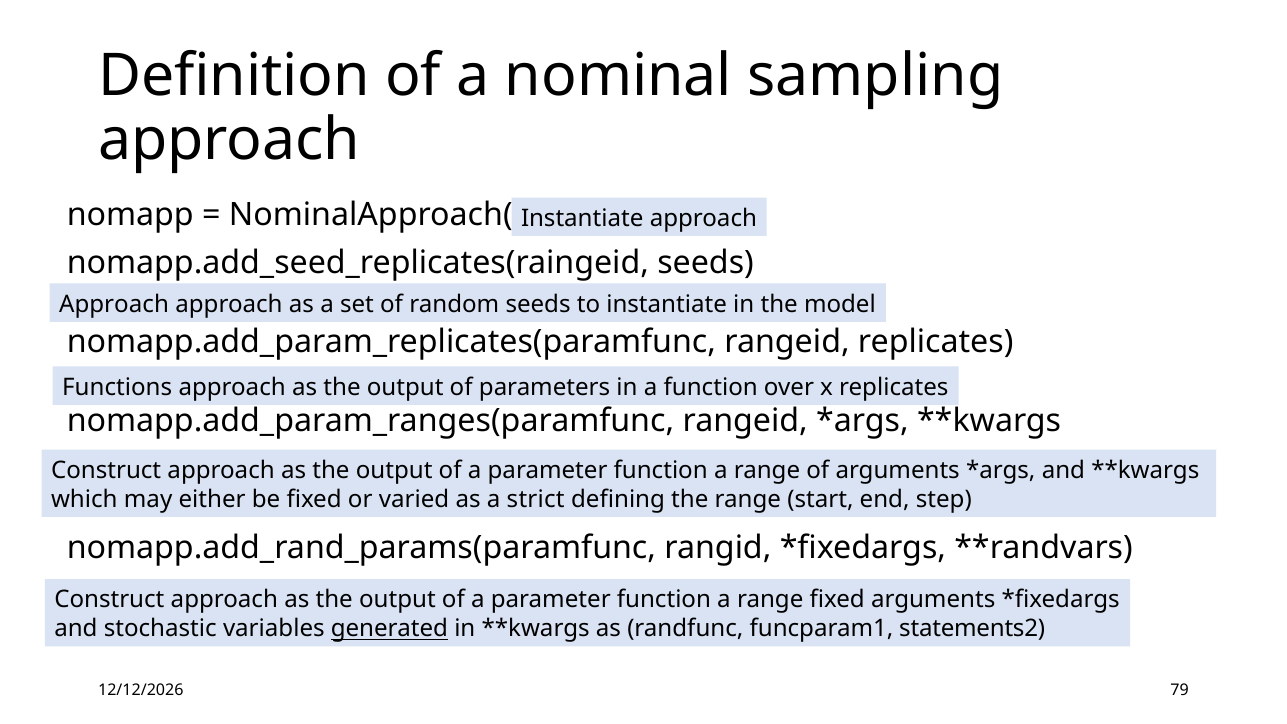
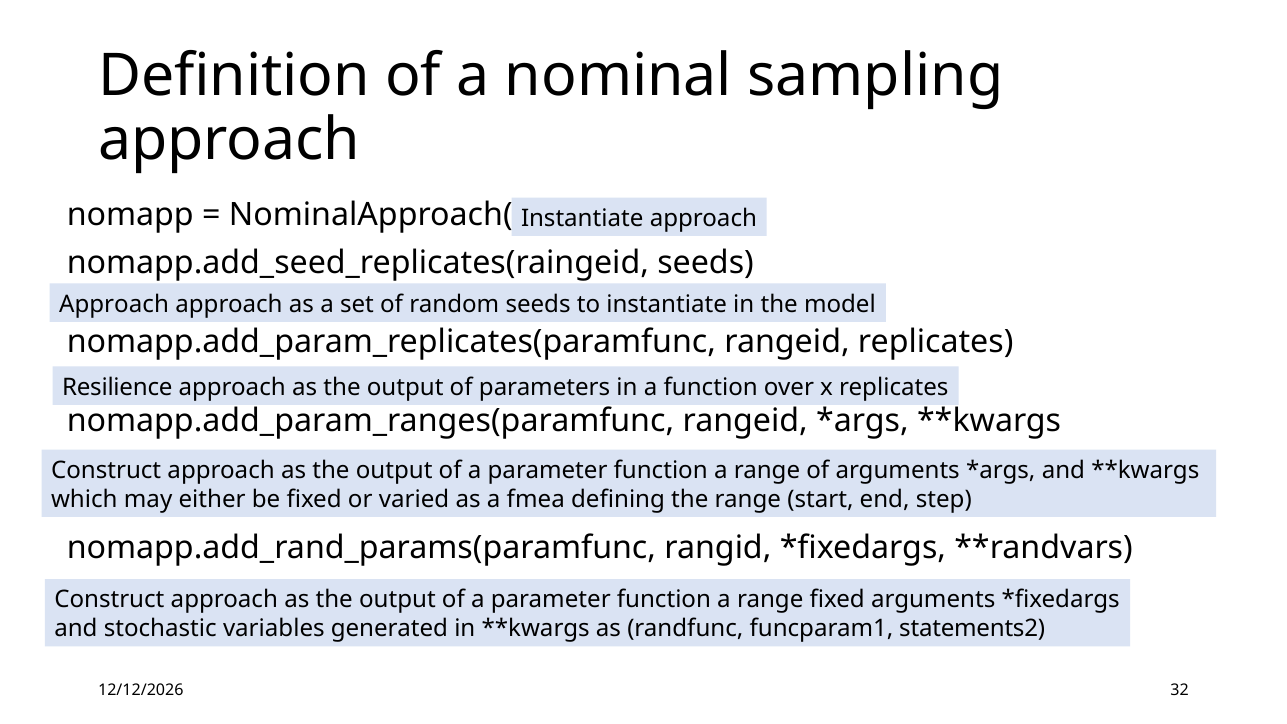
Functions: Functions -> Resilience
strict: strict -> fmea
generated underline: present -> none
79: 79 -> 32
